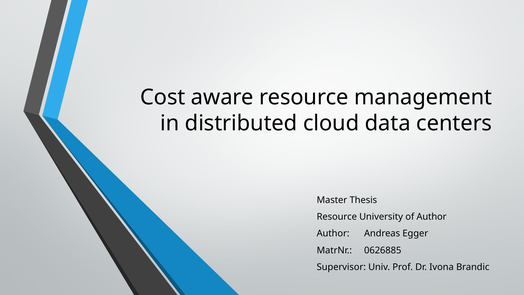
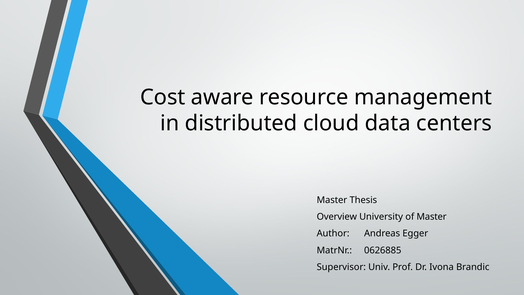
Resource at (337, 217): Resource -> Overview
of Author: Author -> Master
